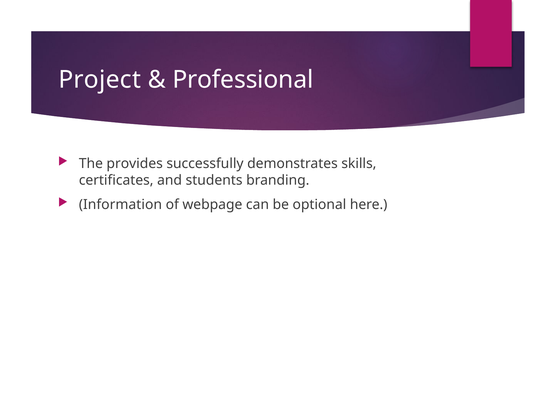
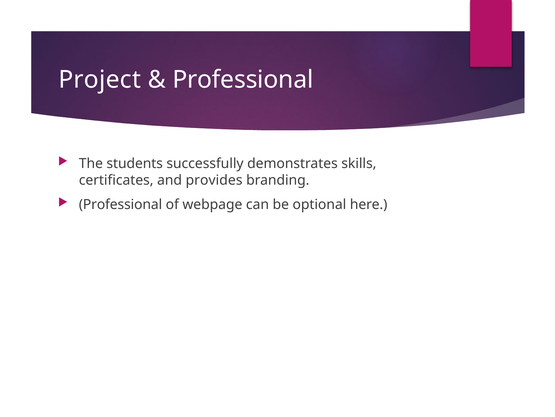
provides: provides -> students
students: students -> provides
Information at (120, 204): Information -> Professional
